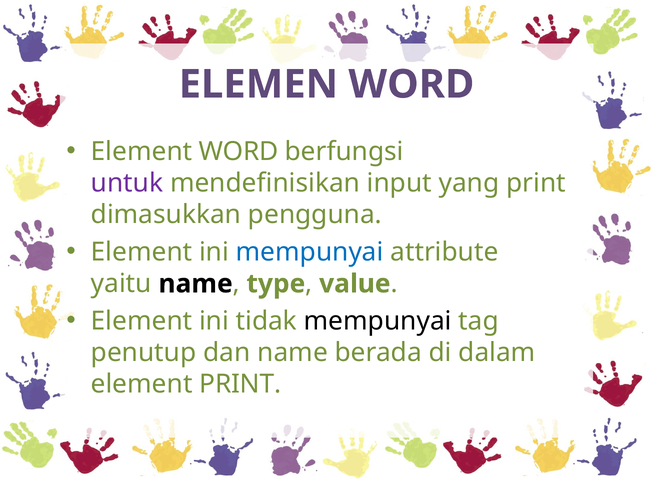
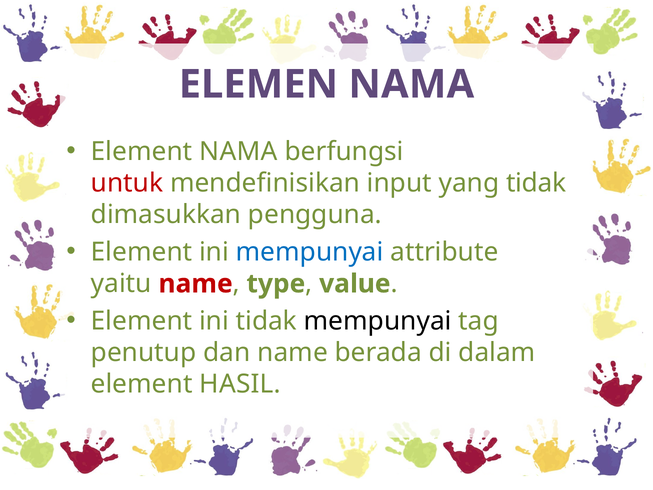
ELEMEN WORD: WORD -> NAMA
Element WORD: WORD -> NAMA
untuk colour: purple -> red
yang print: print -> tidak
name at (196, 284) colour: black -> red
element PRINT: PRINT -> HASIL
